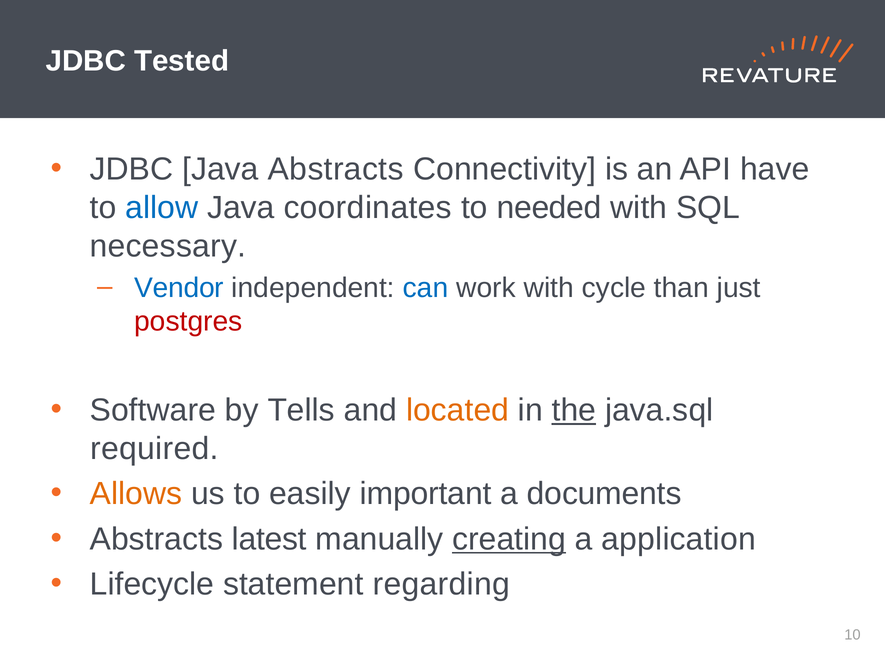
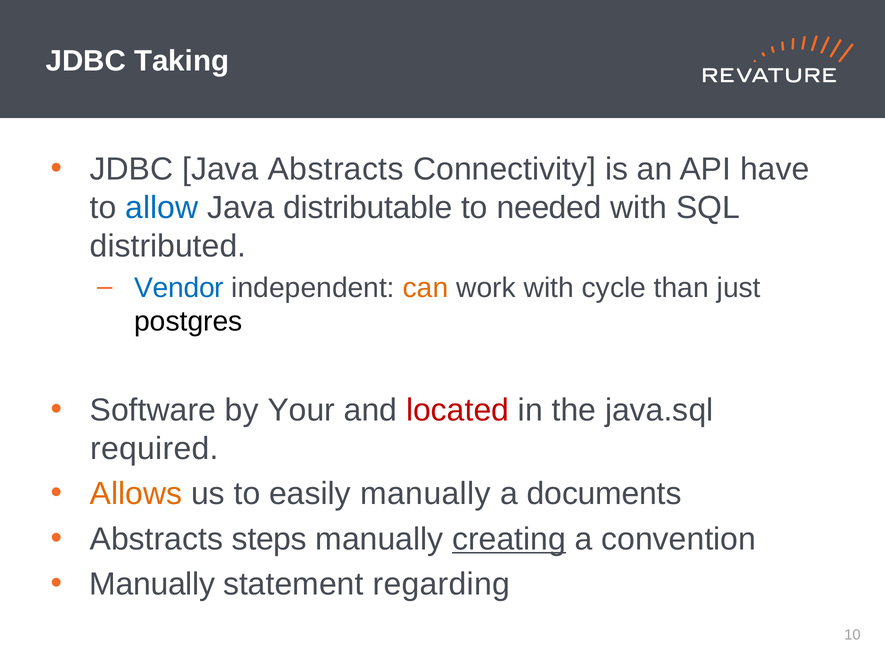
Tested: Tested -> Taking
coordinates: coordinates -> distributable
necessary: necessary -> distributed
can colour: blue -> orange
postgres colour: red -> black
Tells: Tells -> Your
located colour: orange -> red
the underline: present -> none
easily important: important -> manually
latest: latest -> steps
application: application -> convention
Lifecycle at (152, 584): Lifecycle -> Manually
